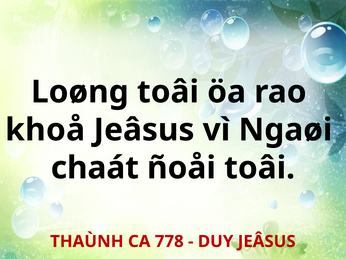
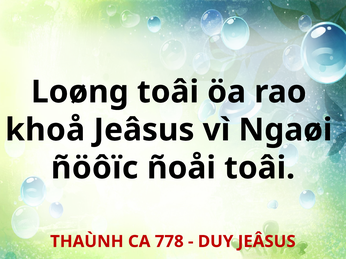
chaát: chaát -> ñöôïc
